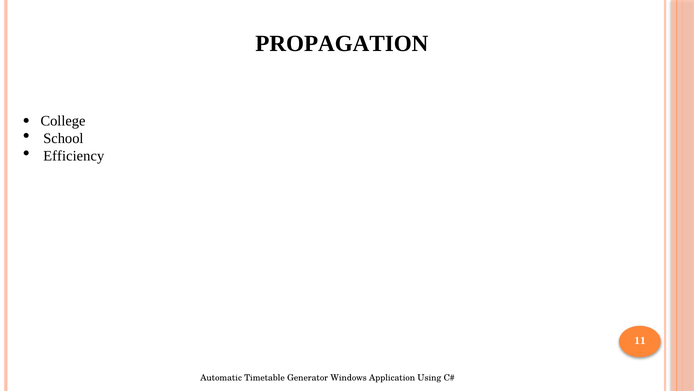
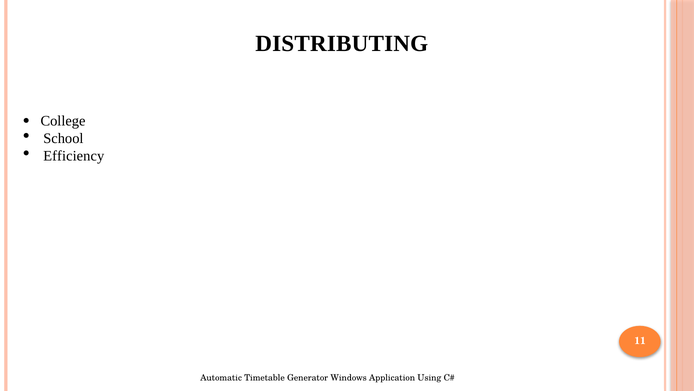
PROPAGATION: PROPAGATION -> DISTRIBUTING
